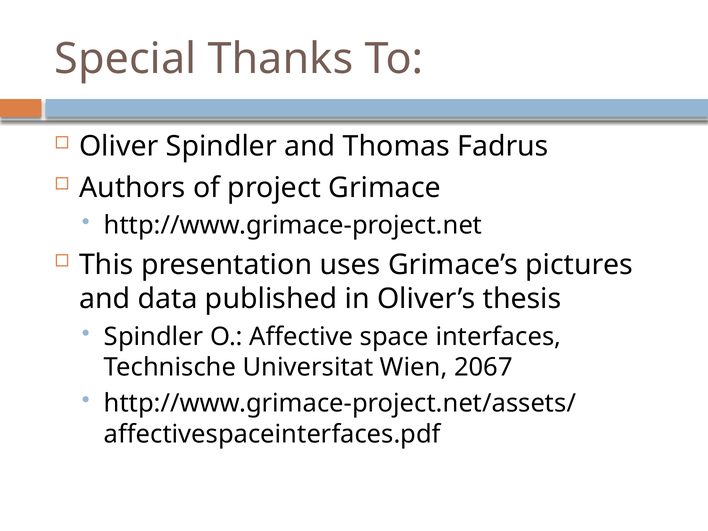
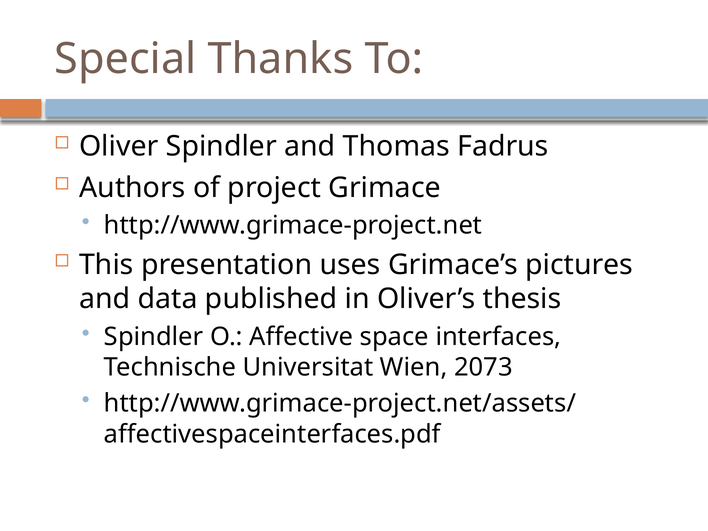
2067: 2067 -> 2073
